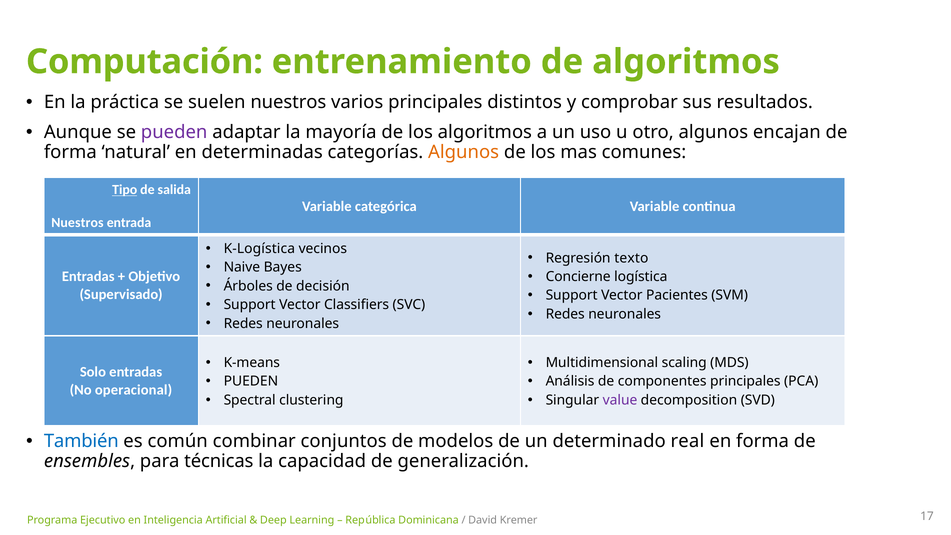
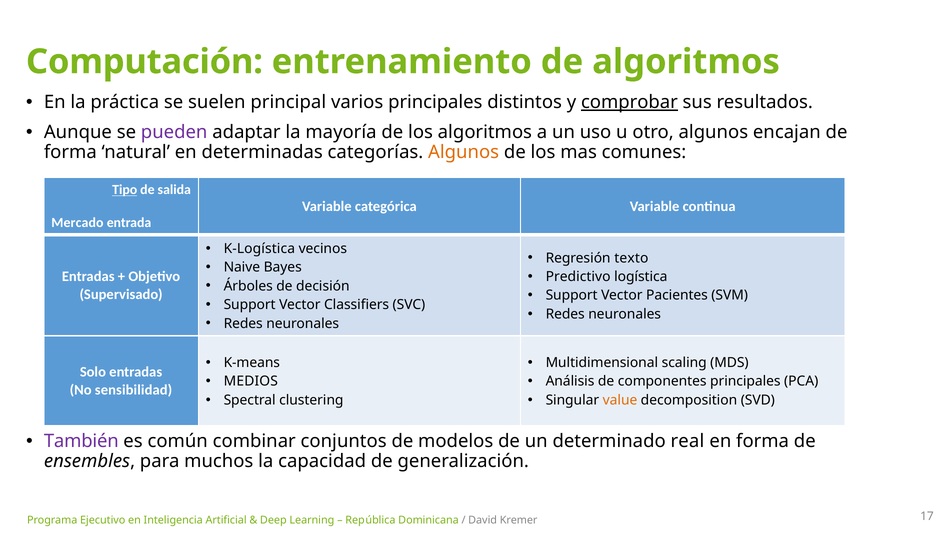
suelen nuestros: nuestros -> principal
comprobar underline: none -> present
Nuestros at (77, 223): Nuestros -> Mercado
Concierne: Concierne -> Predictivo
PUEDEN at (251, 381): PUEDEN -> MEDIOS
operacional: operacional -> sensibilidad
value colour: purple -> orange
También colour: blue -> purple
técnicas: técnicas -> muchos
